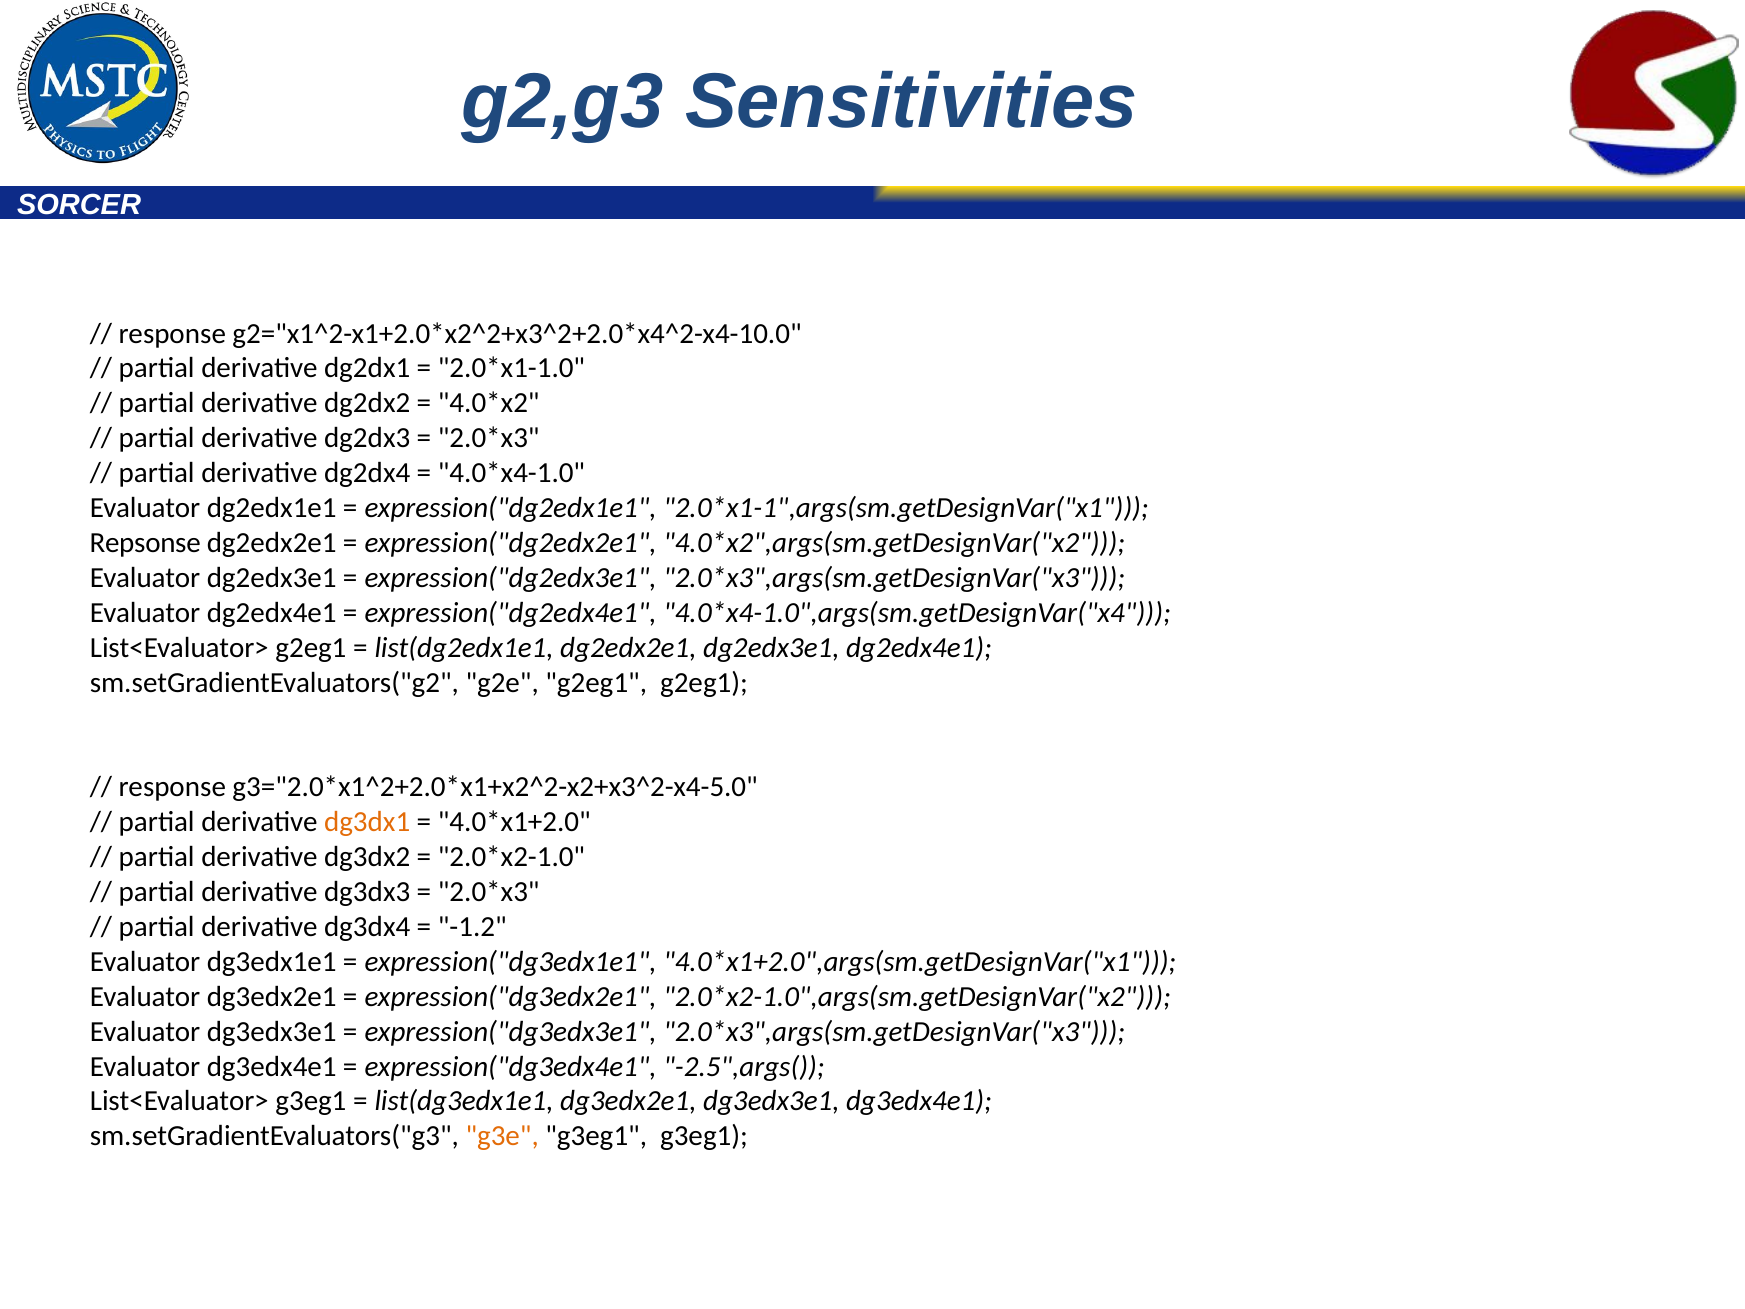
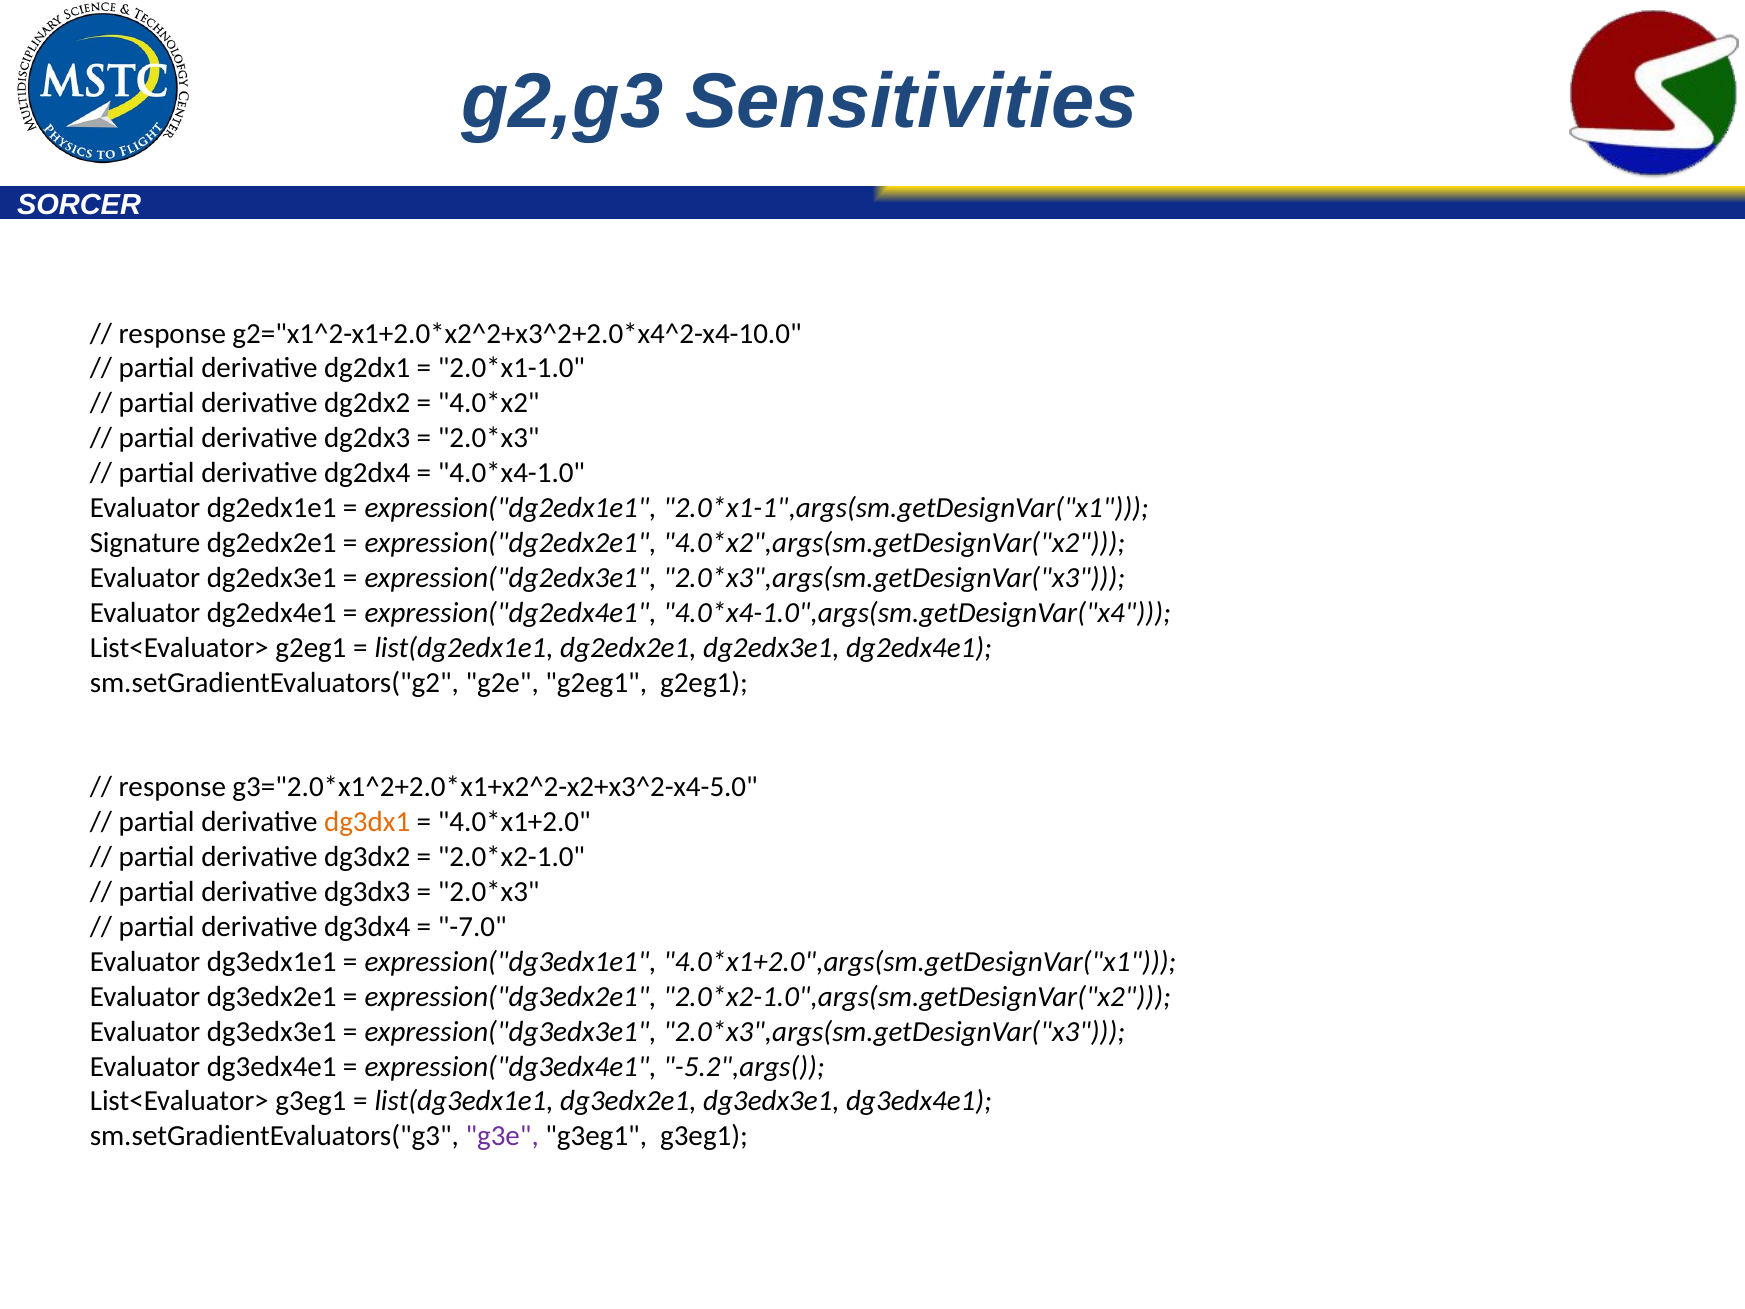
Repsonse: Repsonse -> Signature
-1.2: -1.2 -> -7.0
-2.5",args(: -2.5",args( -> -5.2",args(
g3e colour: orange -> purple
